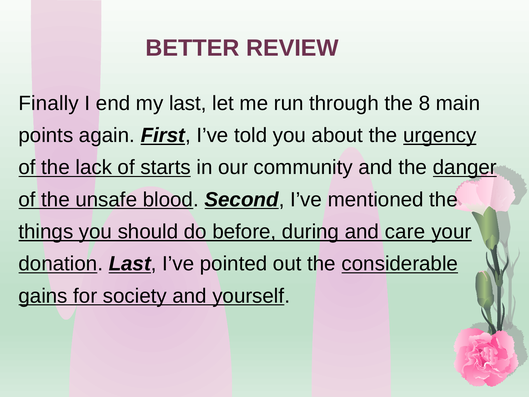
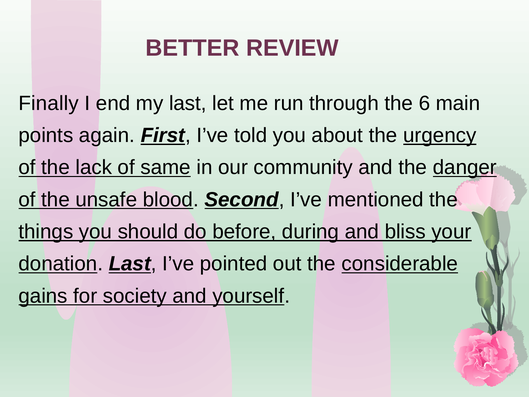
8: 8 -> 6
starts: starts -> same
care: care -> bliss
